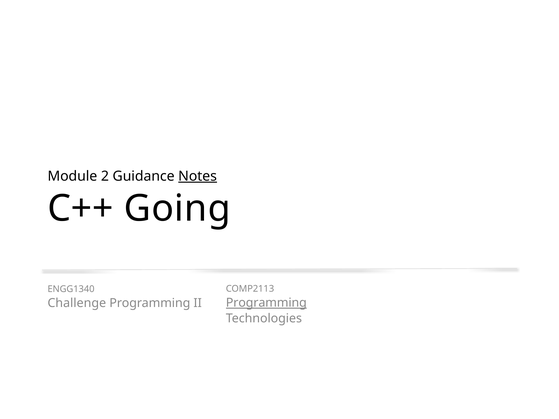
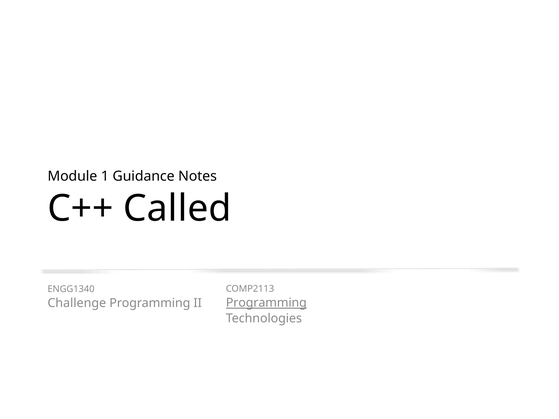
2: 2 -> 1
Notes underline: present -> none
Going: Going -> Called
